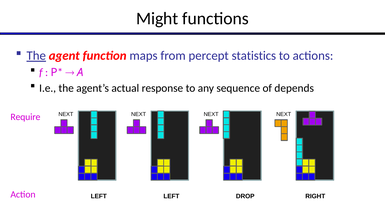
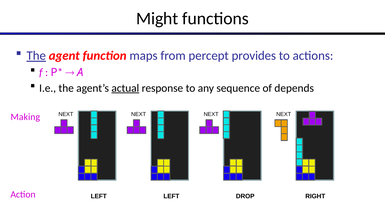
statistics: statistics -> provides
actual underline: none -> present
Require: Require -> Making
